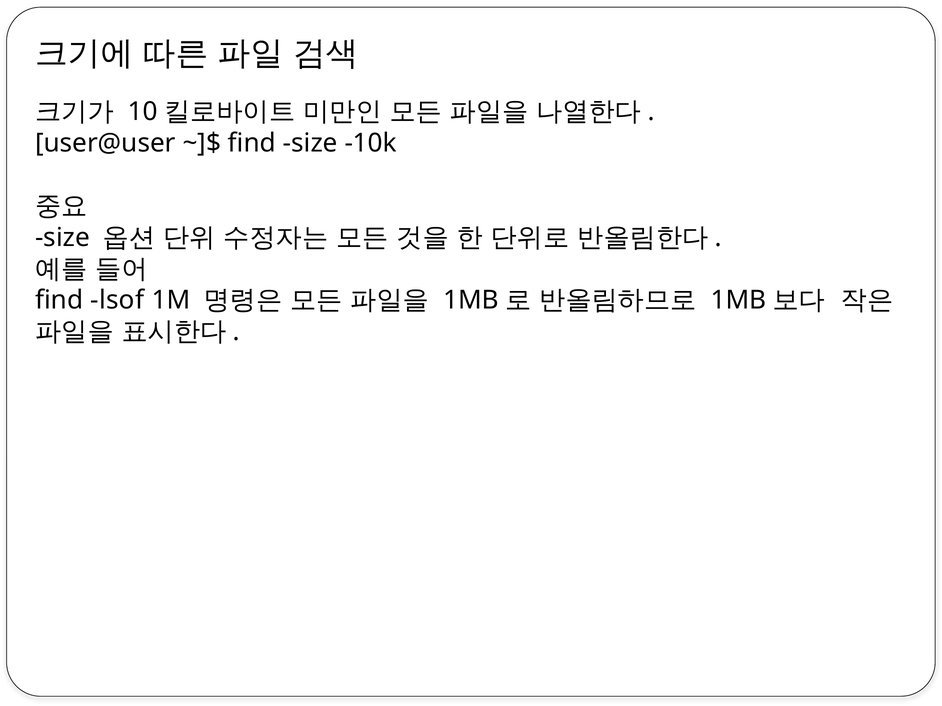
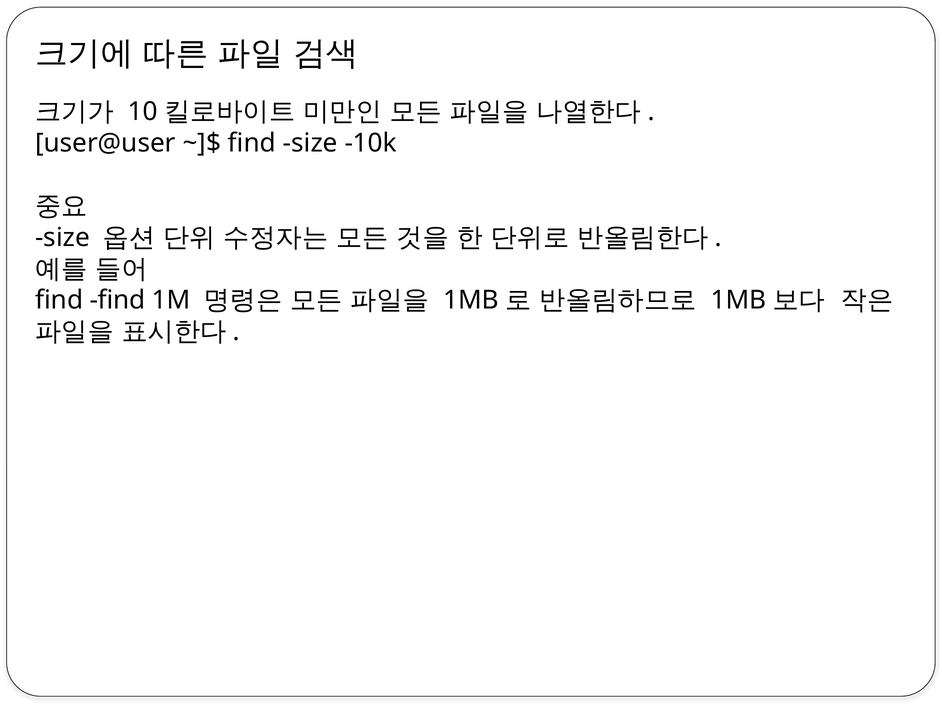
find lsof: lsof -> find
